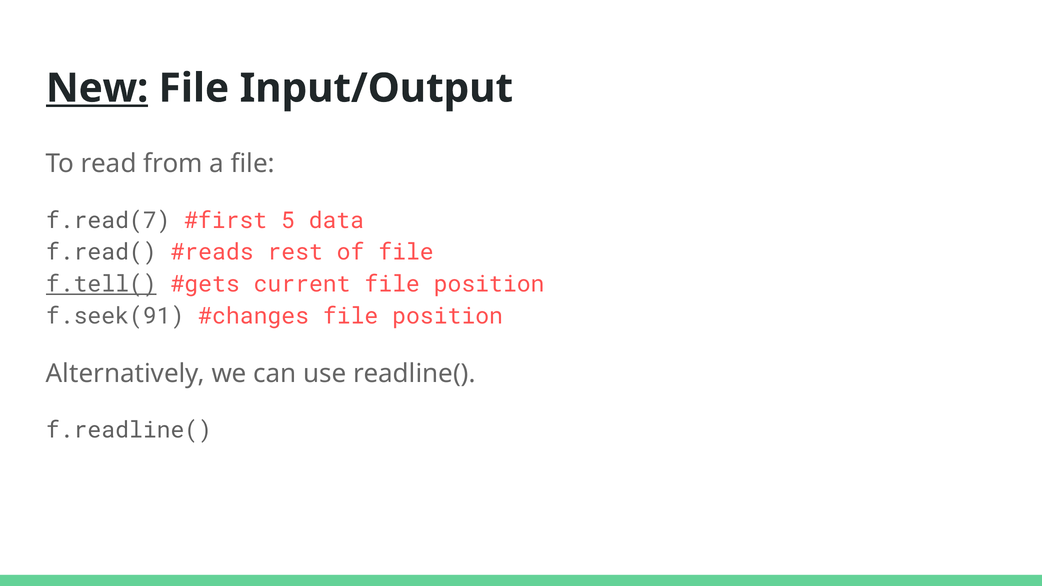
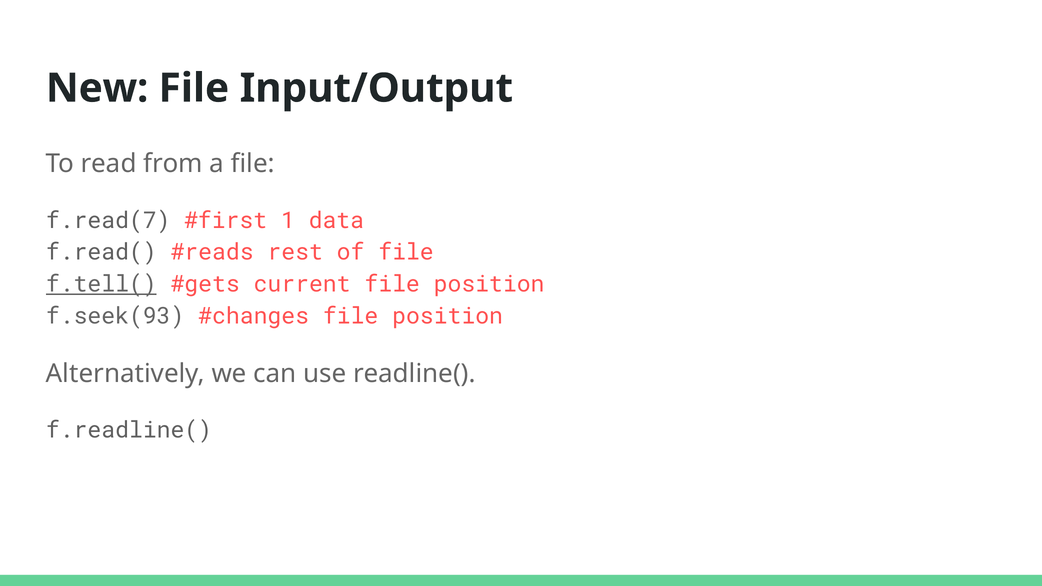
New underline: present -> none
5: 5 -> 1
f.seek(91: f.seek(91 -> f.seek(93
